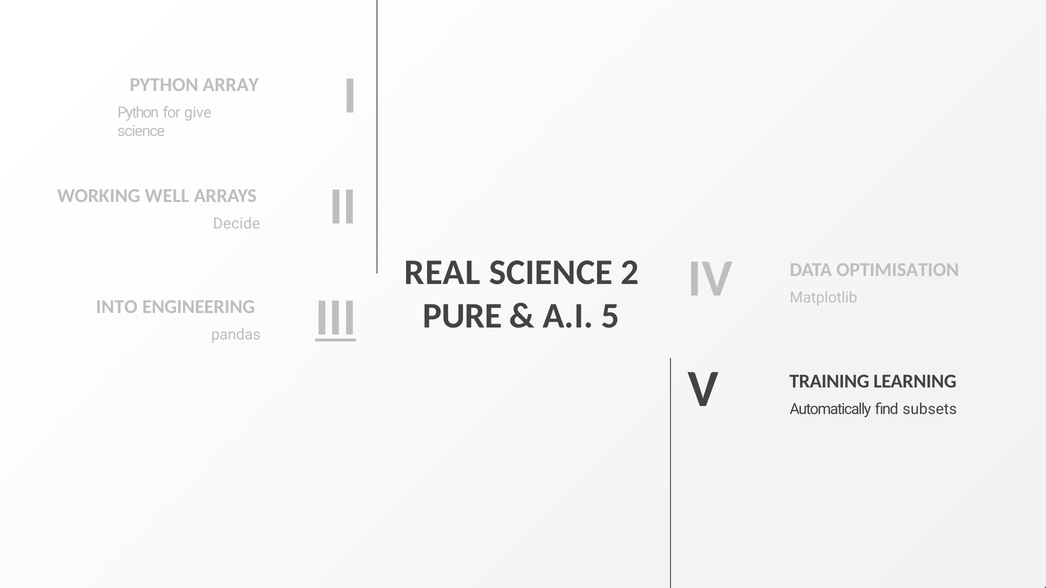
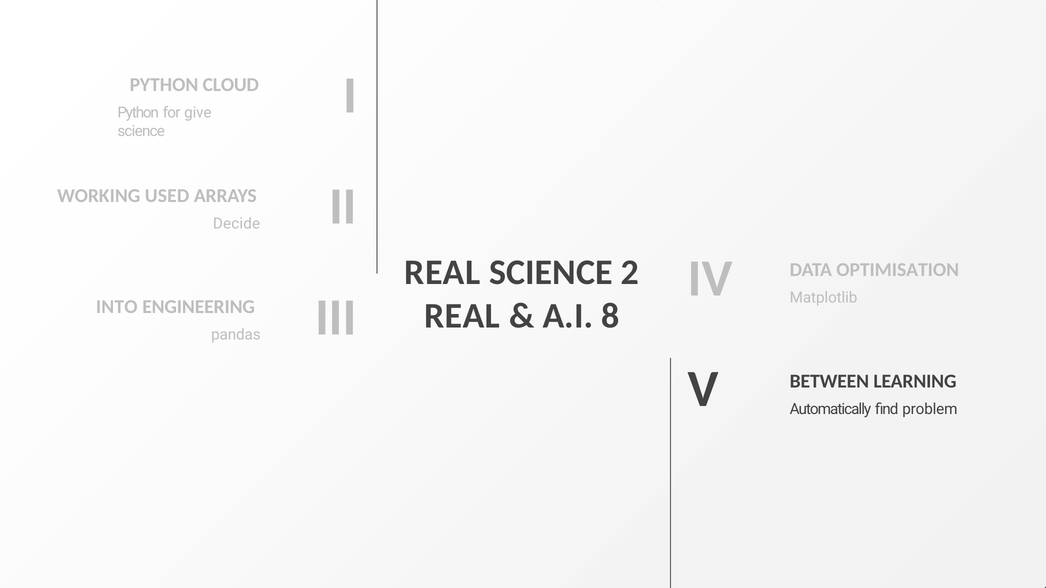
ARRAY: ARRAY -> CLOUD
WELL: WELL -> USED
III underline: present -> none
PURE at (462, 316): PURE -> REAL
5: 5 -> 8
TRAINING: TRAINING -> BETWEEN
subsets: subsets -> problem
